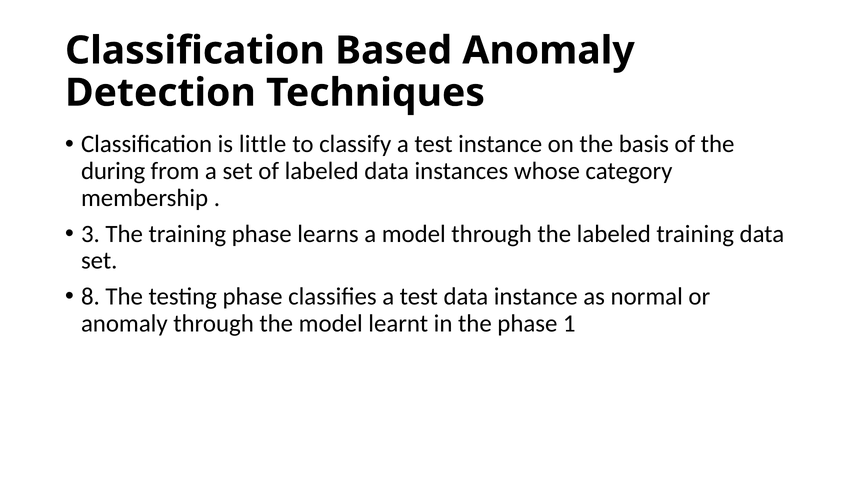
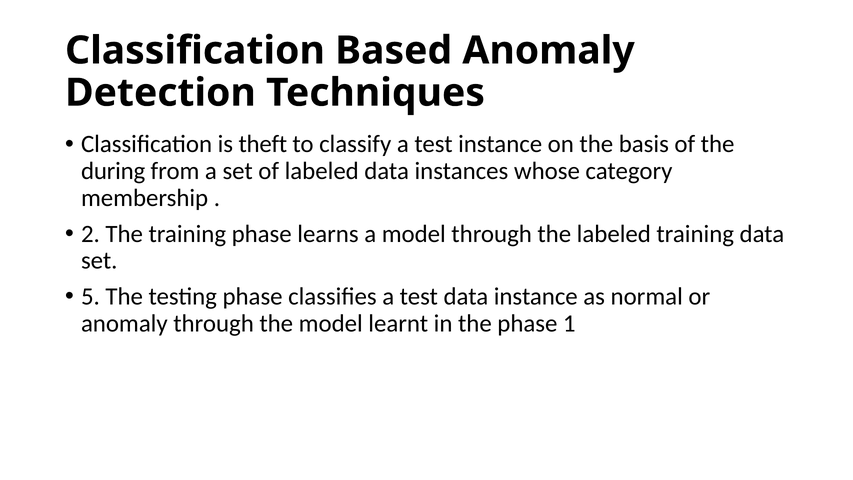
little: little -> theft
3: 3 -> 2
8: 8 -> 5
